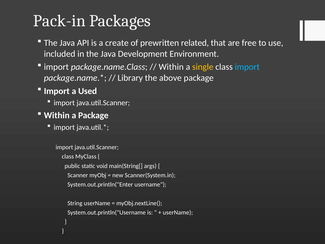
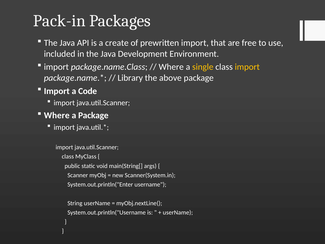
prewritten related: related -> import
Within at (171, 67): Within -> Where
import at (247, 67) colour: light blue -> yellow
Used: Used -> Code
Within at (57, 115): Within -> Where
